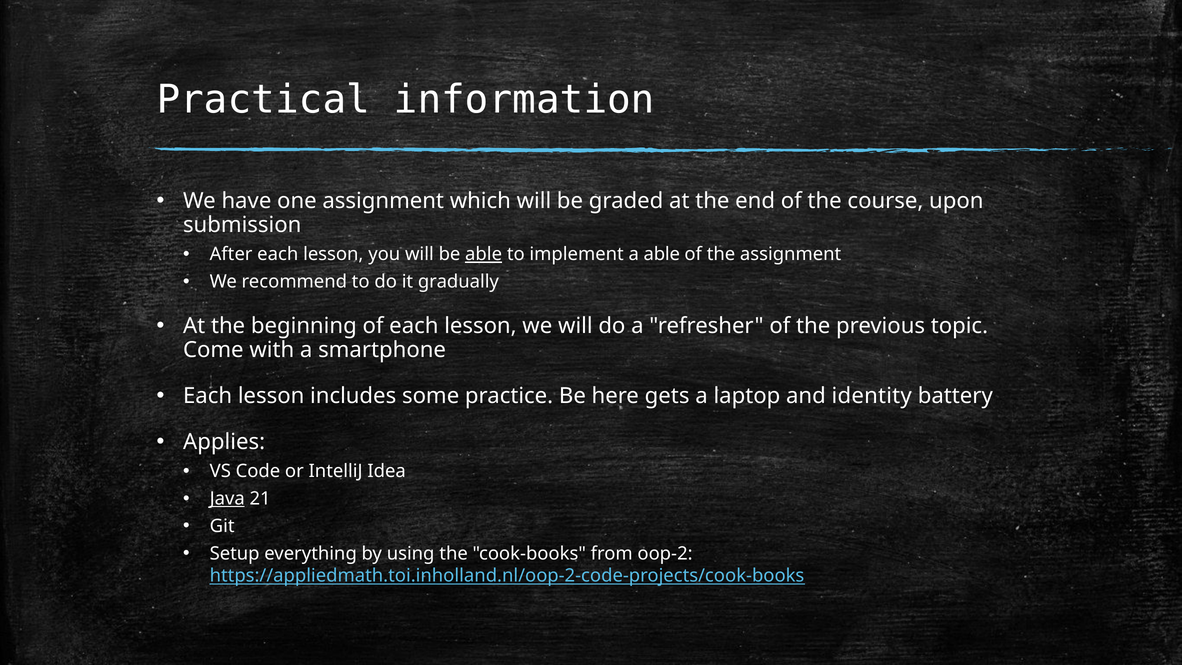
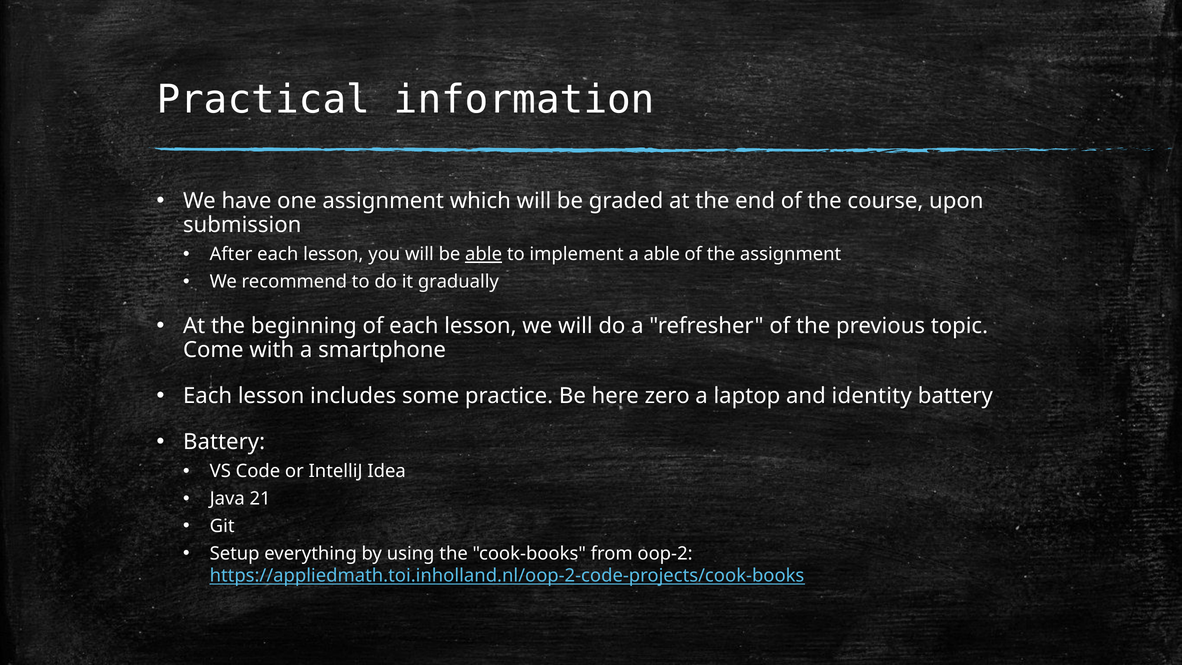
gets: gets -> zero
Applies at (224, 442): Applies -> Battery
Java underline: present -> none
